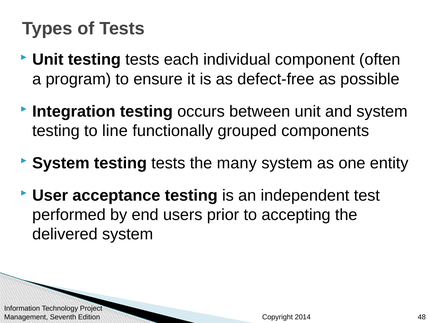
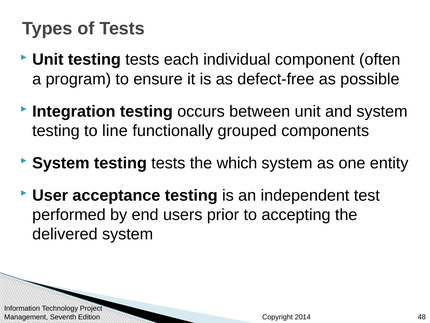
many: many -> which
